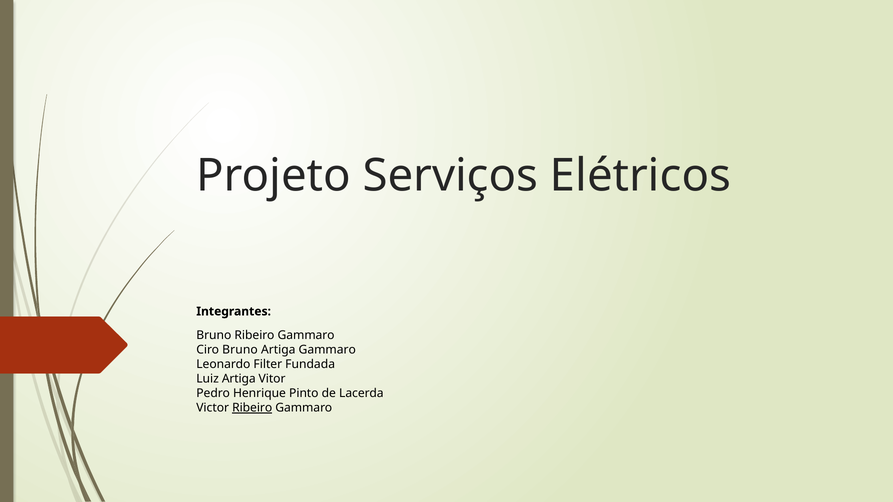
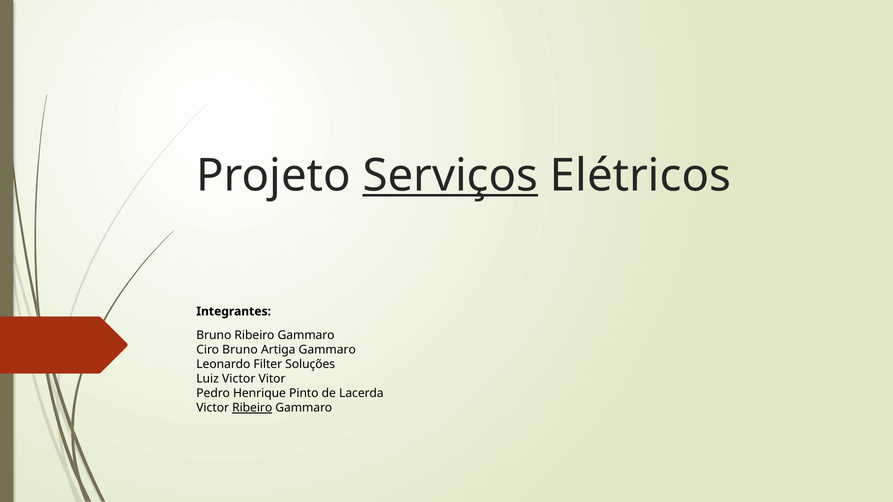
Serviços underline: none -> present
Fundada: Fundada -> Soluções
Luiz Artiga: Artiga -> Victor
